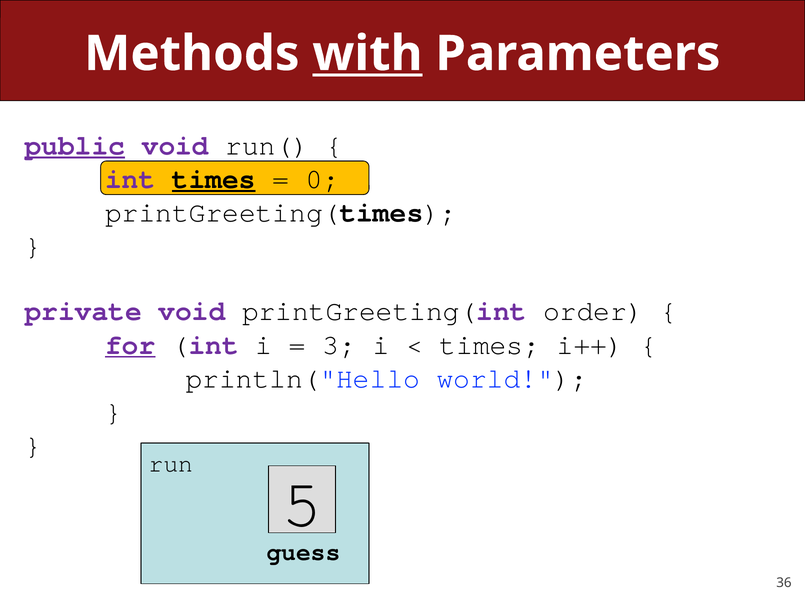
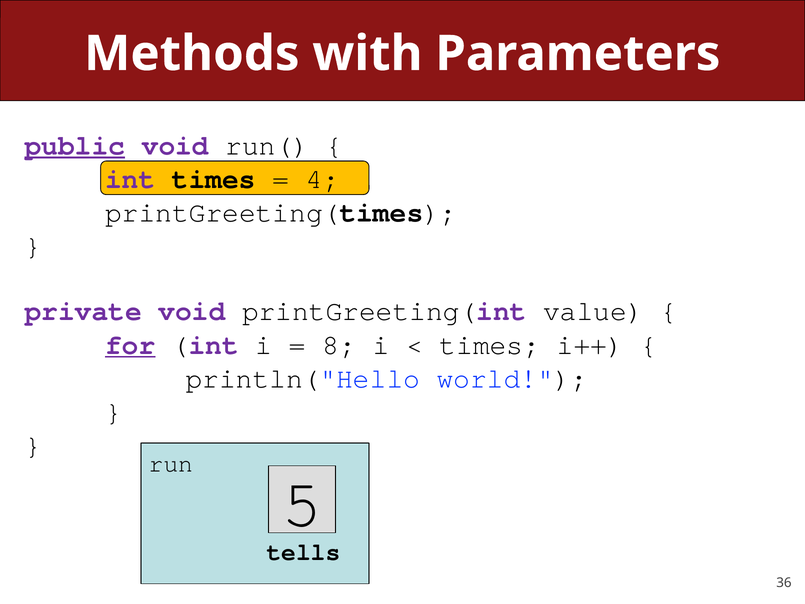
with underline: present -> none
times at (214, 179) underline: present -> none
0: 0 -> 4
order: order -> value
3: 3 -> 8
guess: guess -> tells
